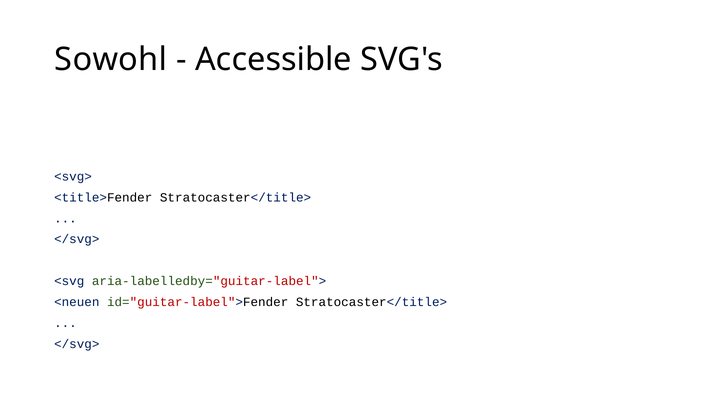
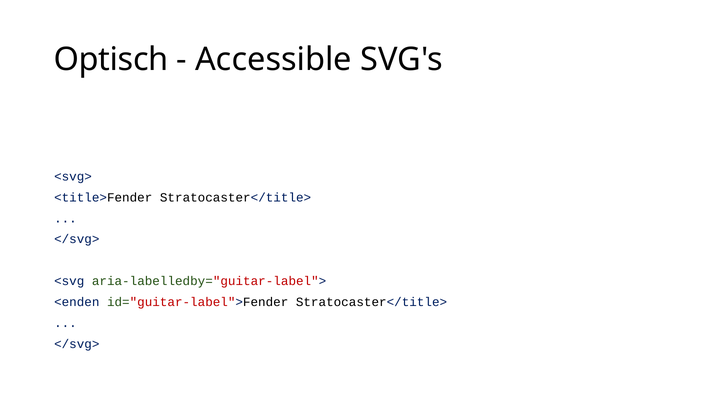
Sowohl: Sowohl -> Optisch
<neuen: <neuen -> <enden
